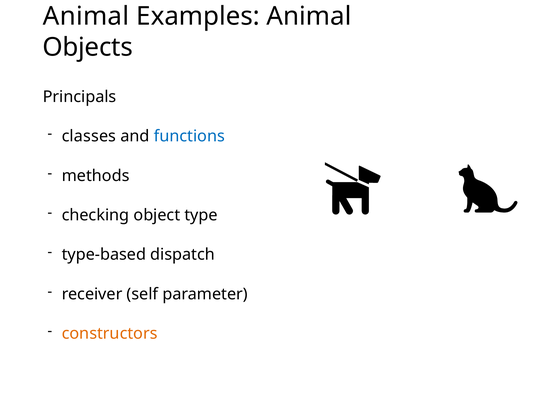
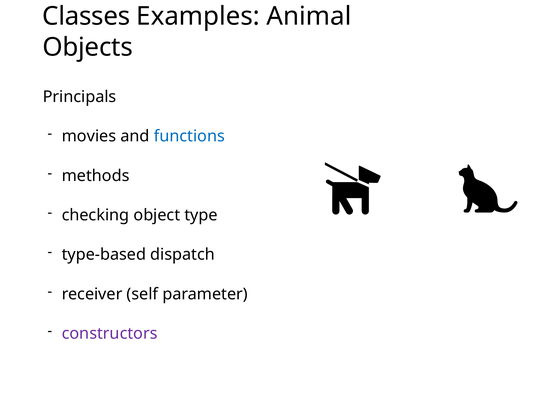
Animal at (86, 16): Animal -> Classes
classes: classes -> movies
constructors colour: orange -> purple
